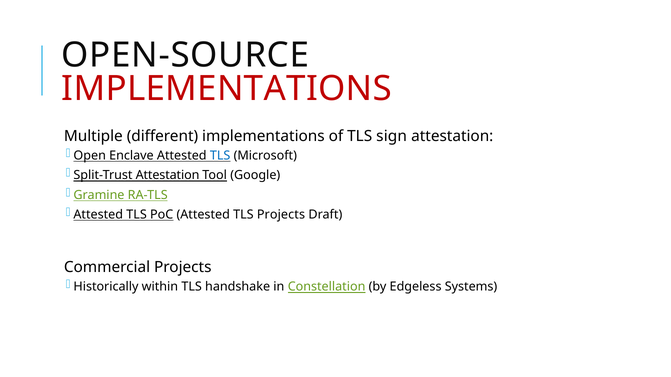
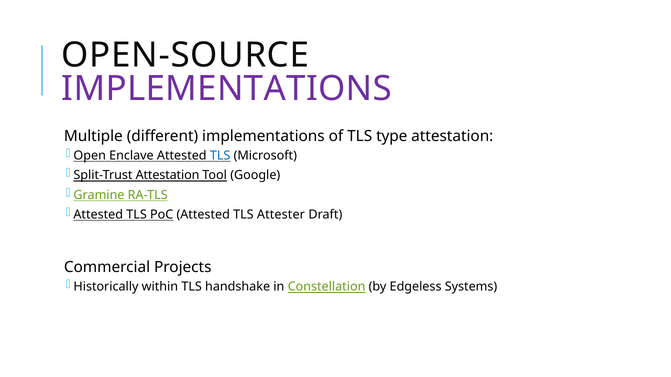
IMPLEMENTATIONS at (227, 89) colour: red -> purple
sign: sign -> type
TLS Projects: Projects -> Attester
